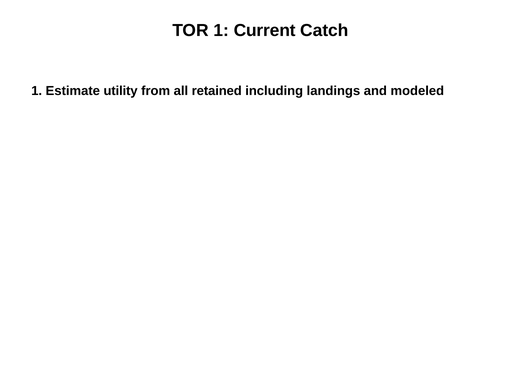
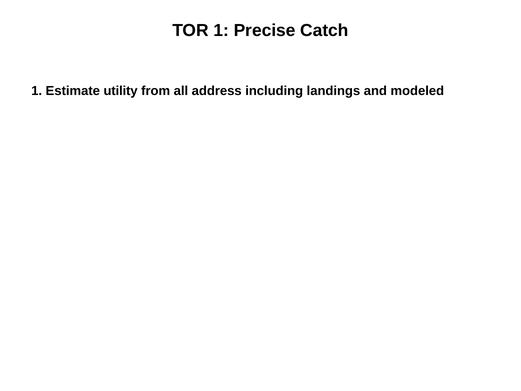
Current: Current -> Precise
retained: retained -> address
